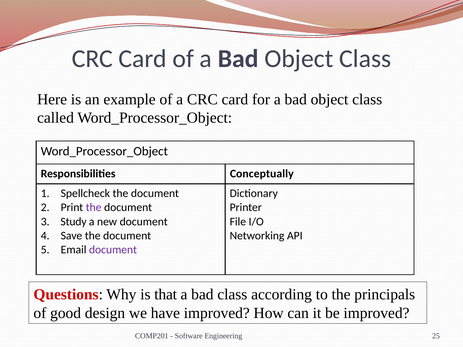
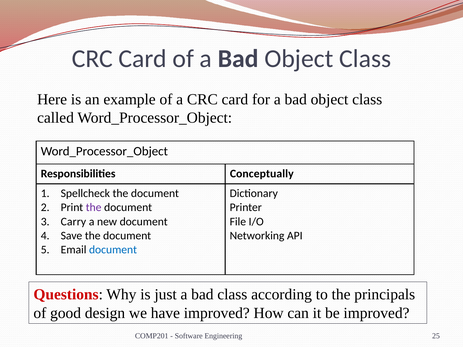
Study: Study -> Carry
document at (113, 250) colour: purple -> blue
that: that -> just
